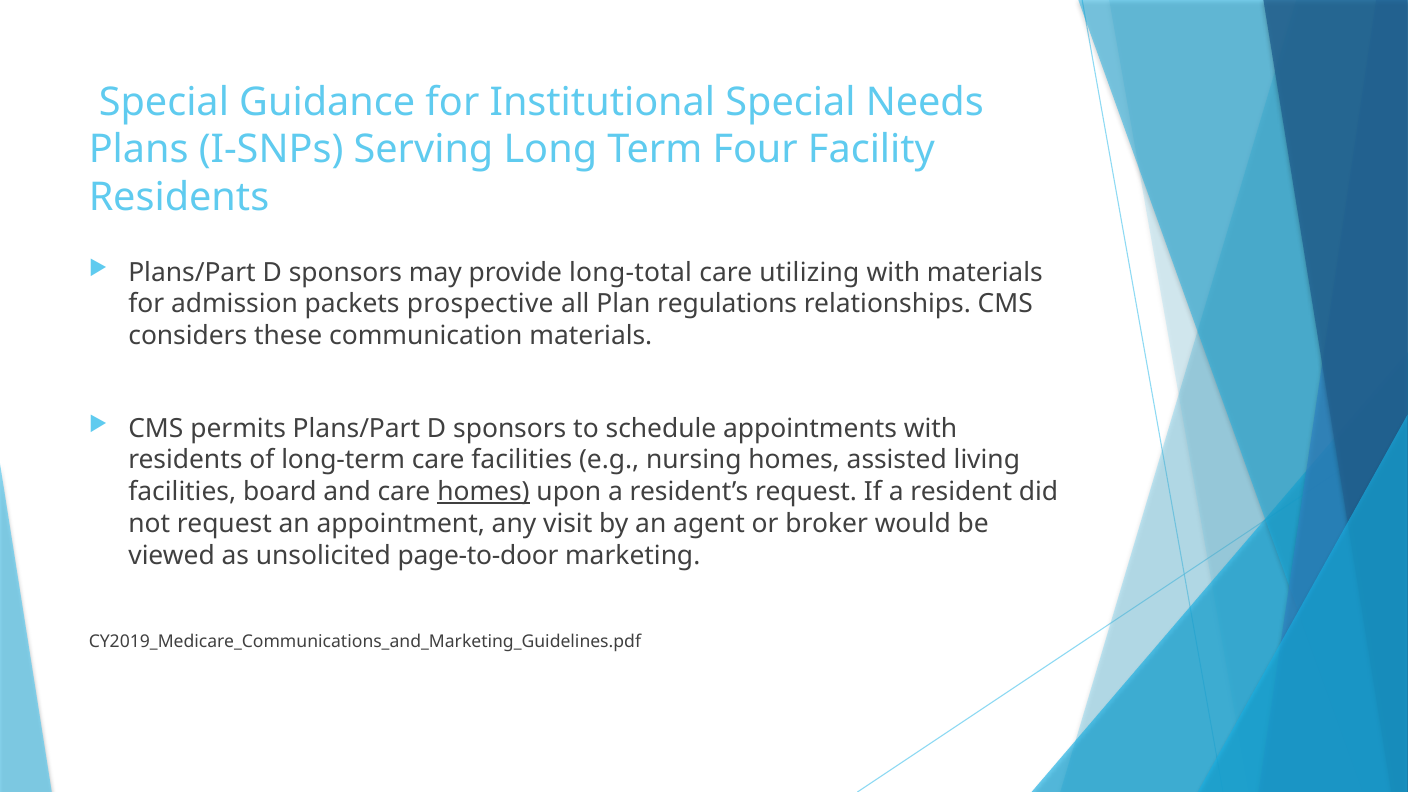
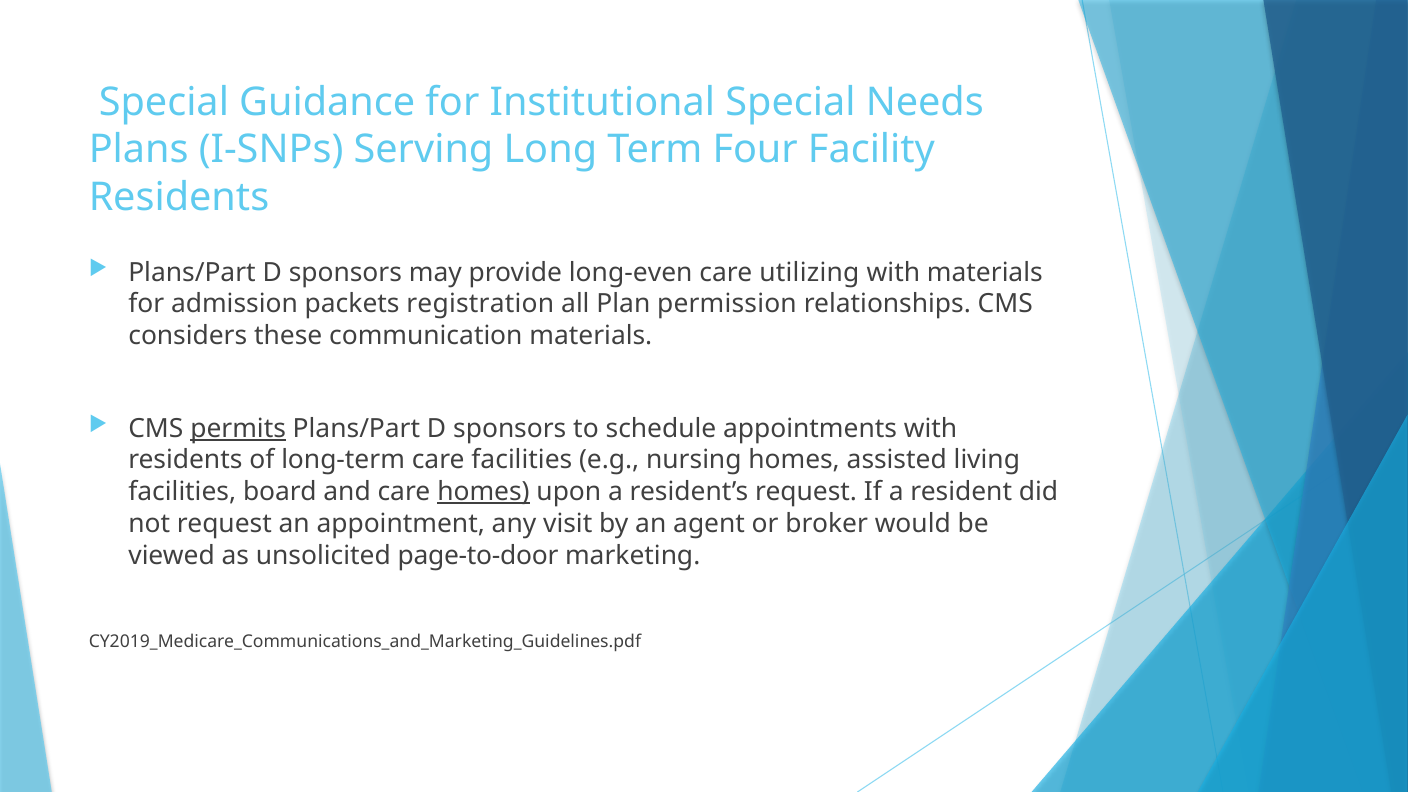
long-total: long-total -> long-even
prospective: prospective -> registration
regulations: regulations -> permission
permits underline: none -> present
